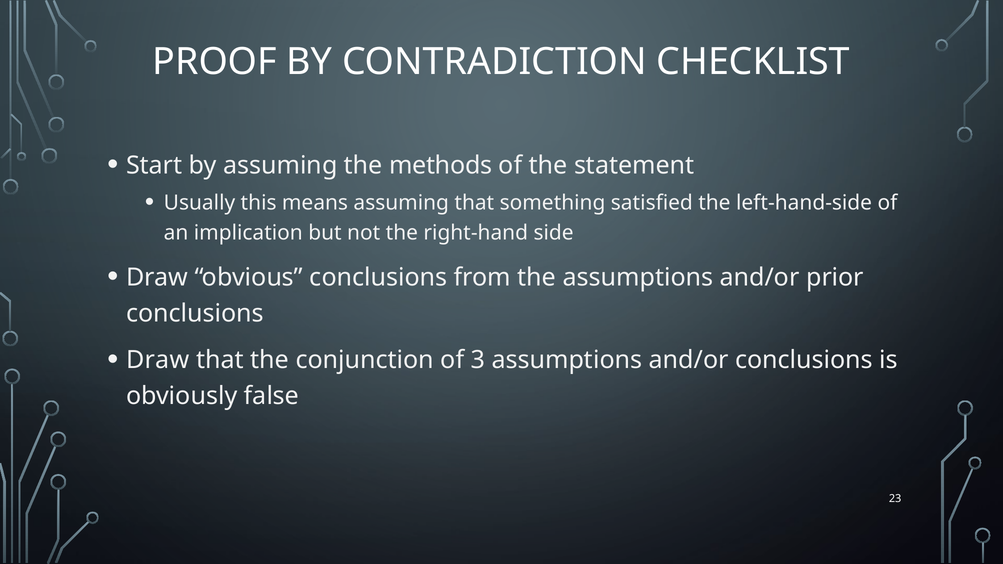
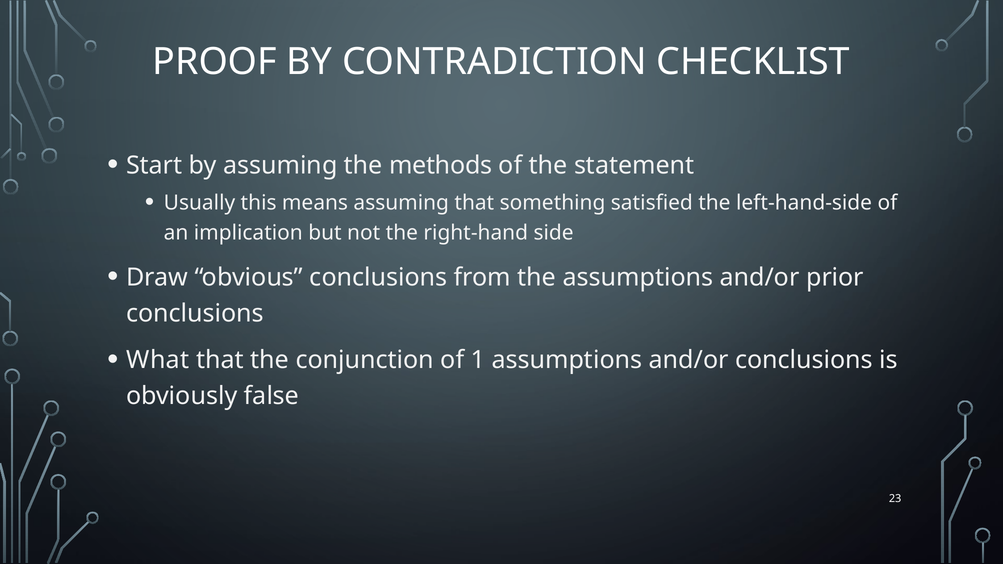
Draw at (158, 360): Draw -> What
3: 3 -> 1
